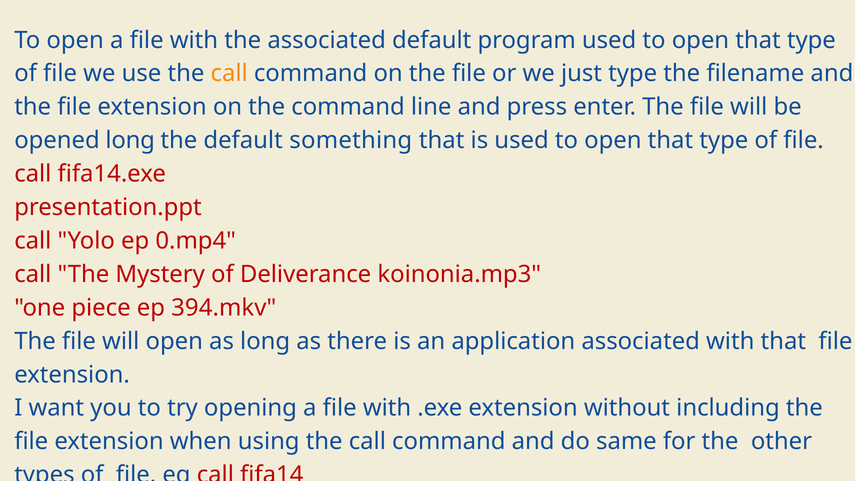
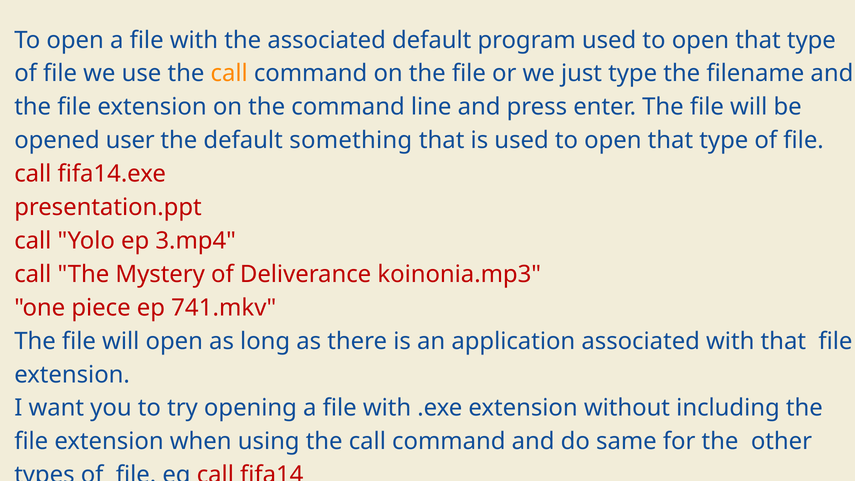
opened long: long -> user
0.mp4: 0.mp4 -> 3.mp4
394.mkv: 394.mkv -> 741.mkv
